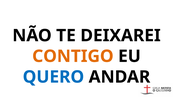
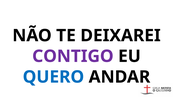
CONTIGO colour: orange -> purple
